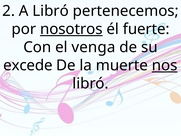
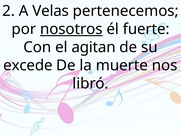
A Libró: Libró -> Velas
venga: venga -> agitan
nos underline: present -> none
